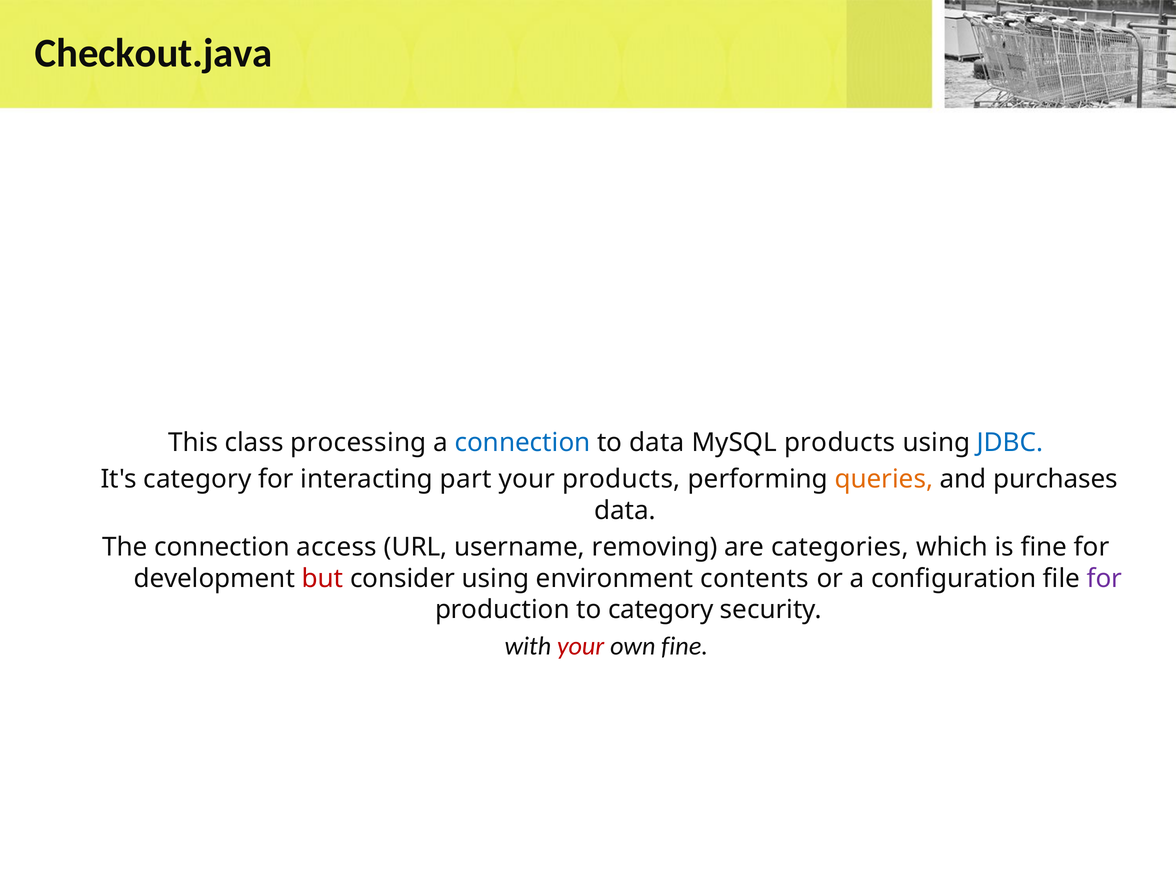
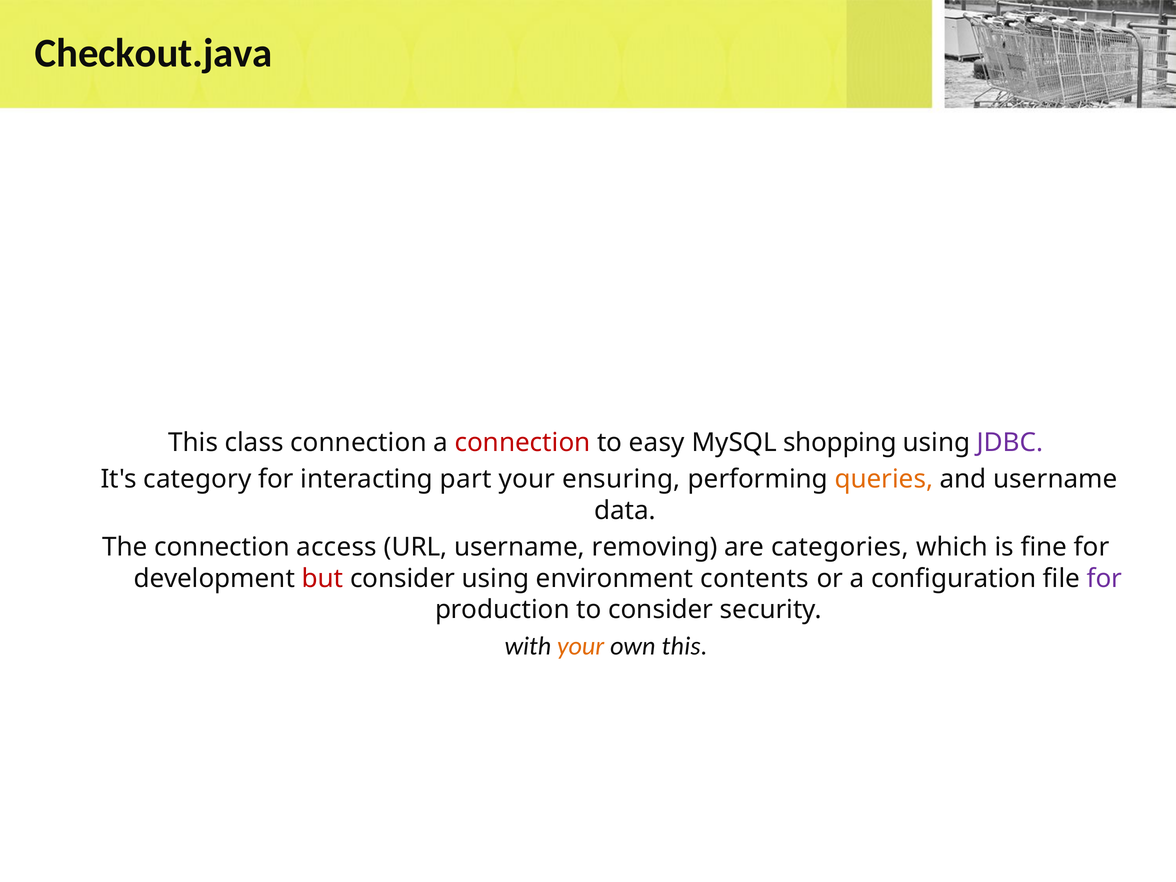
class processing: processing -> connection
connection at (523, 443) colour: blue -> red
to data: data -> easy
MySQL products: products -> shopping
JDBC colour: blue -> purple
your products: products -> ensuring
and purchases: purchases -> username
to category: category -> consider
your at (581, 646) colour: red -> orange
own fine: fine -> this
